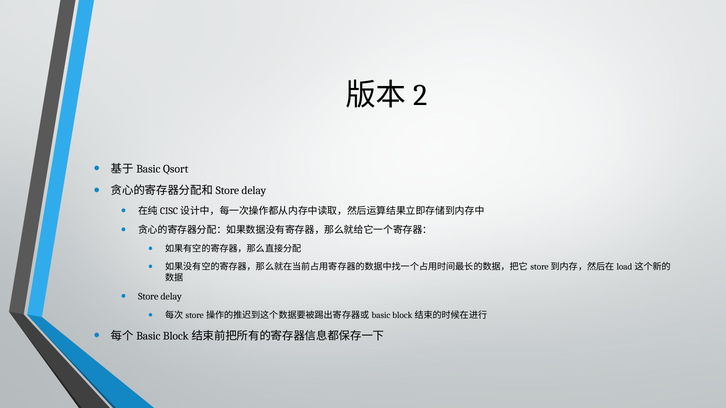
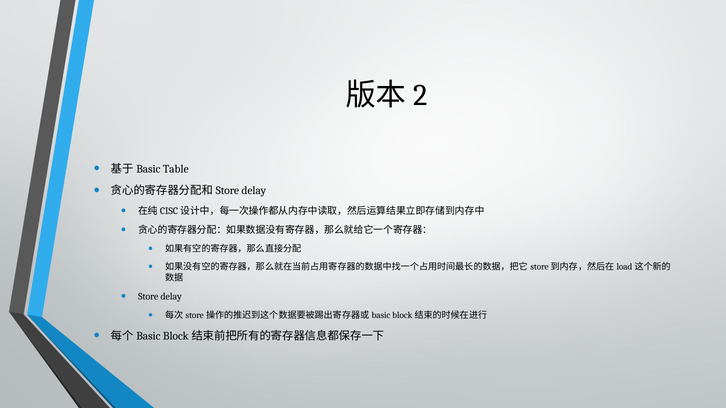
Qsort: Qsort -> Table
